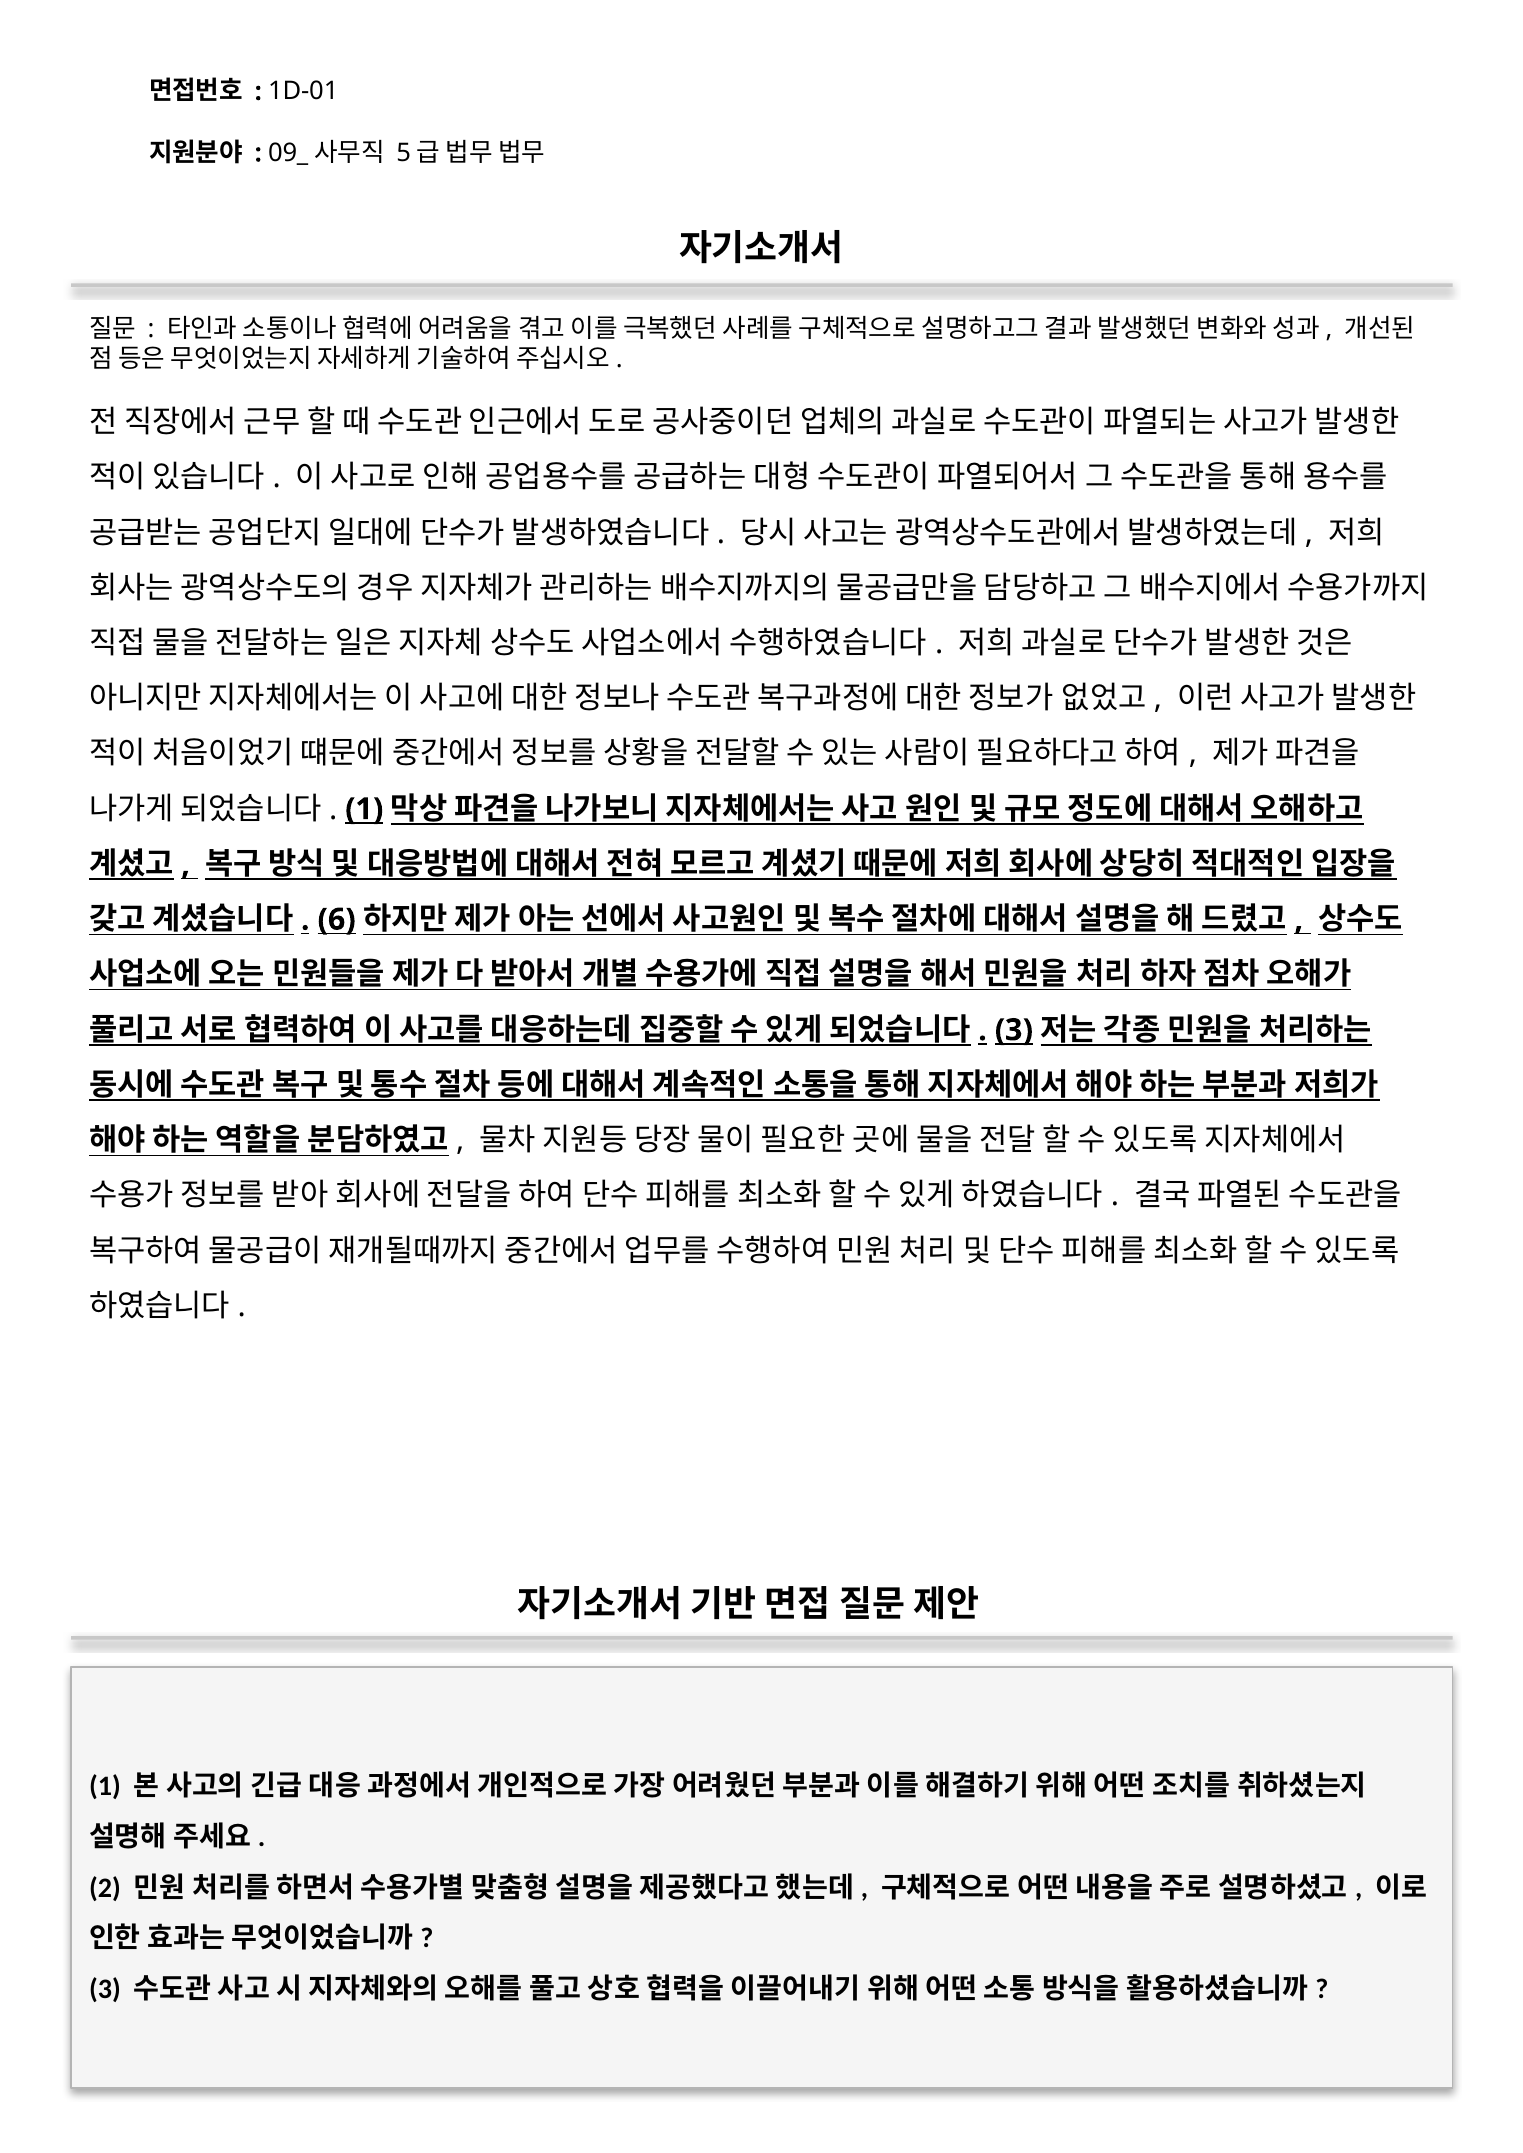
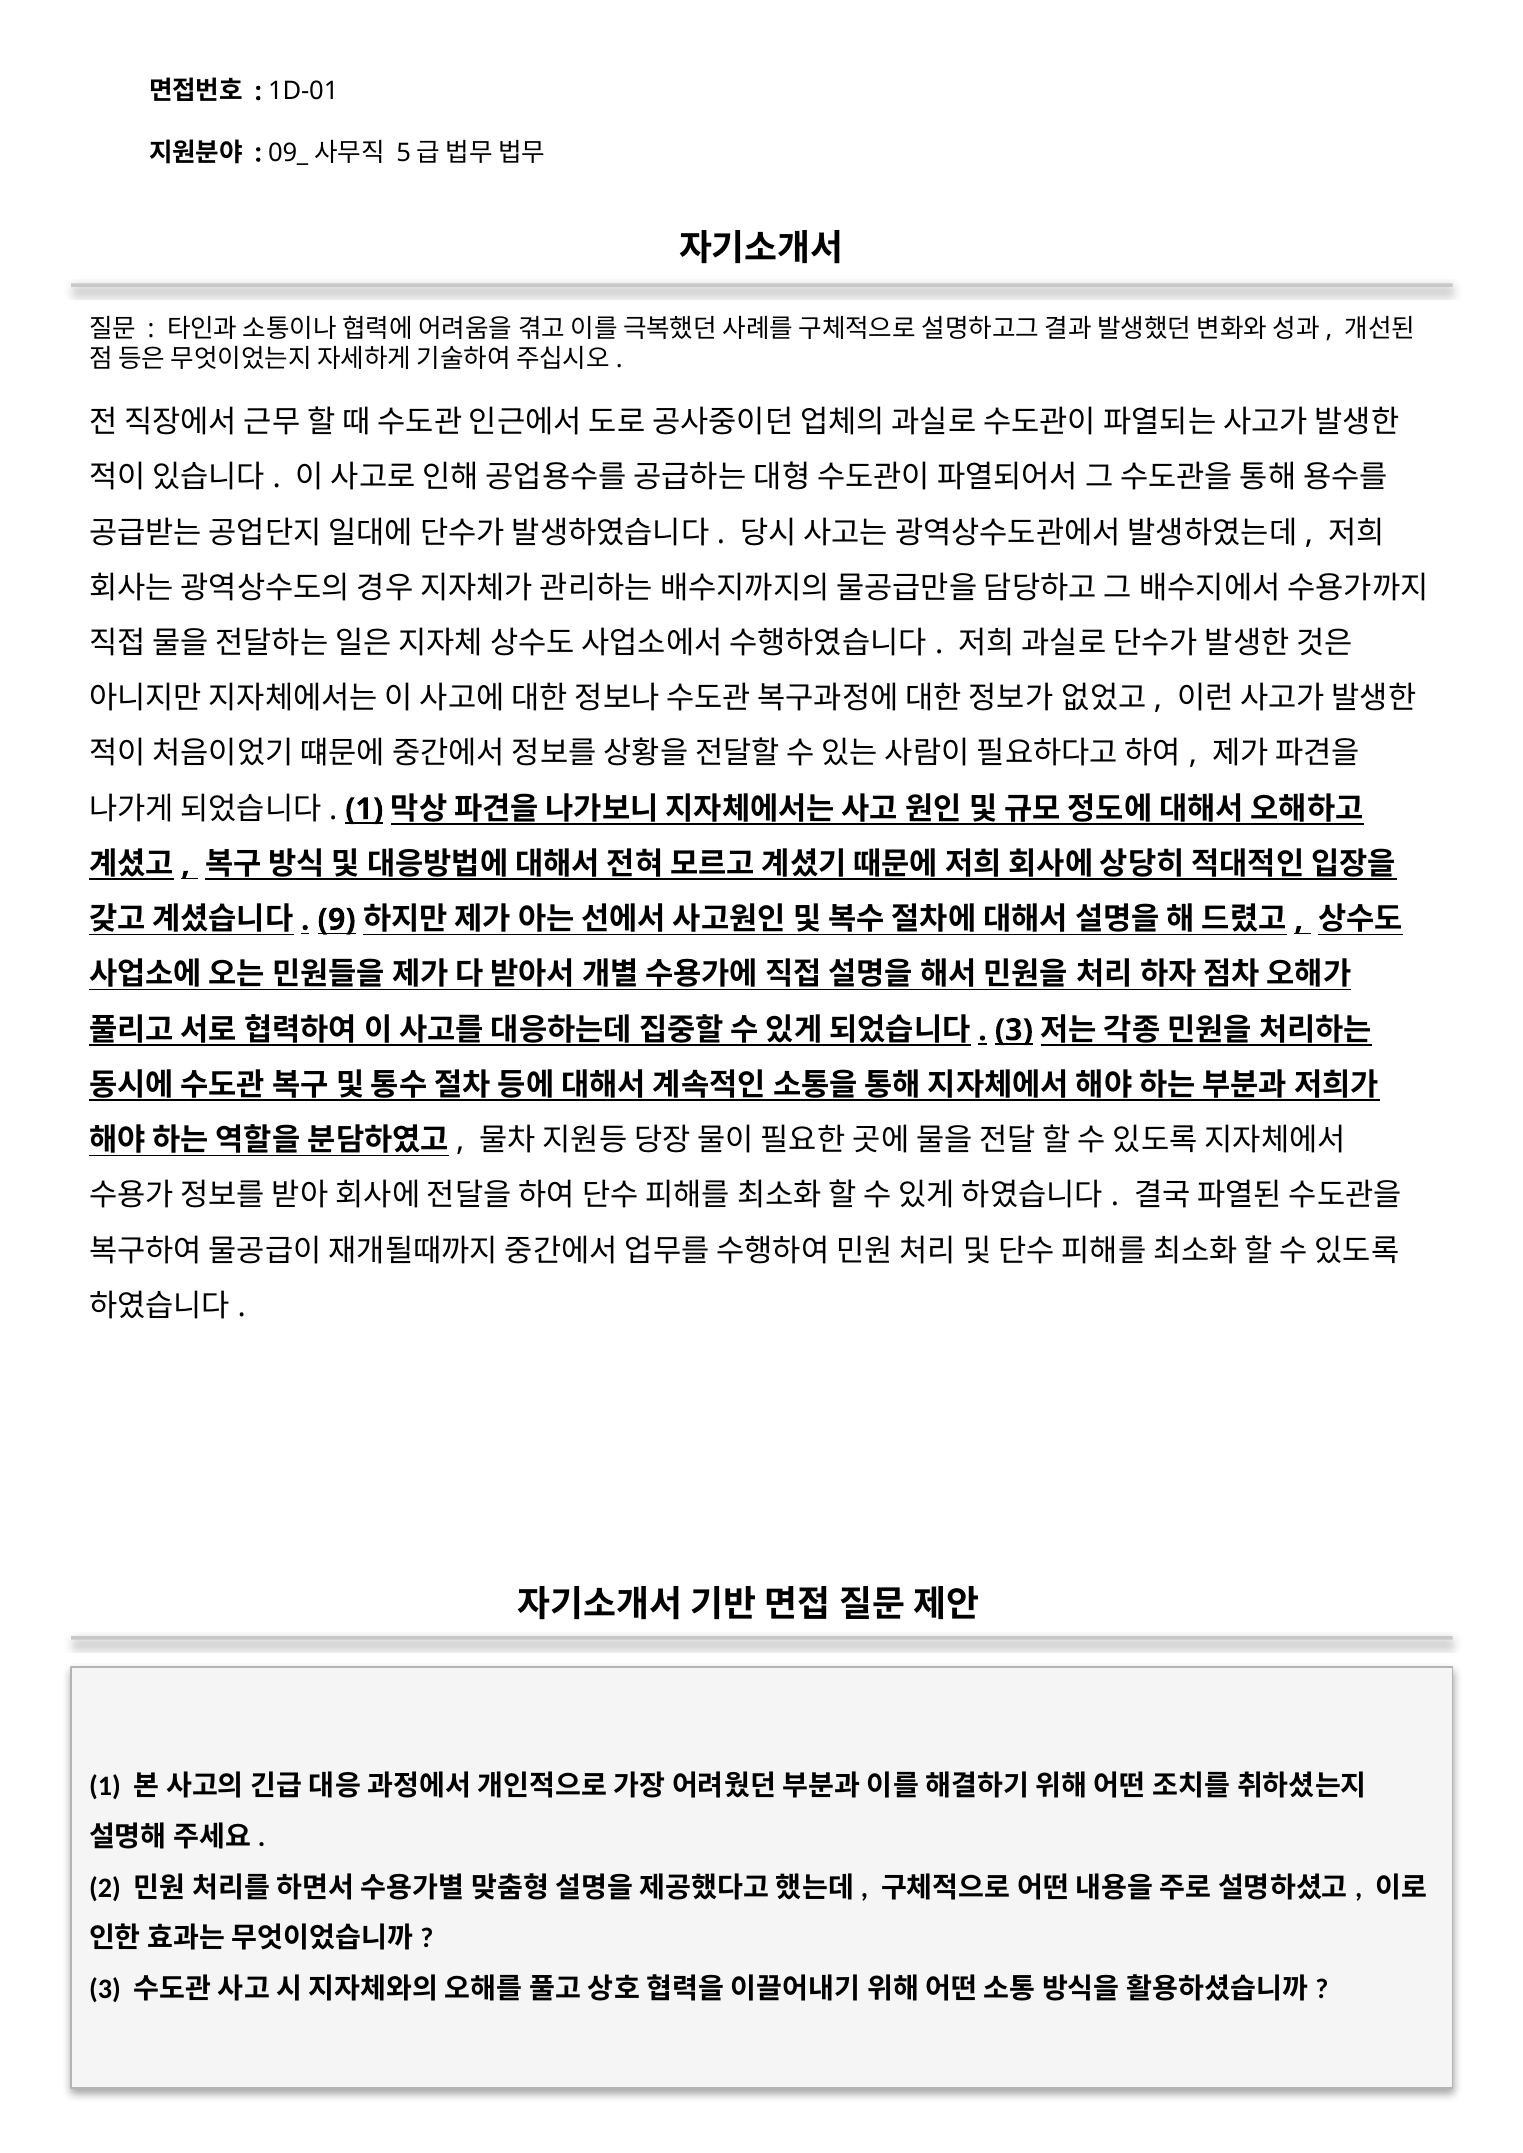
6: 6 -> 9
